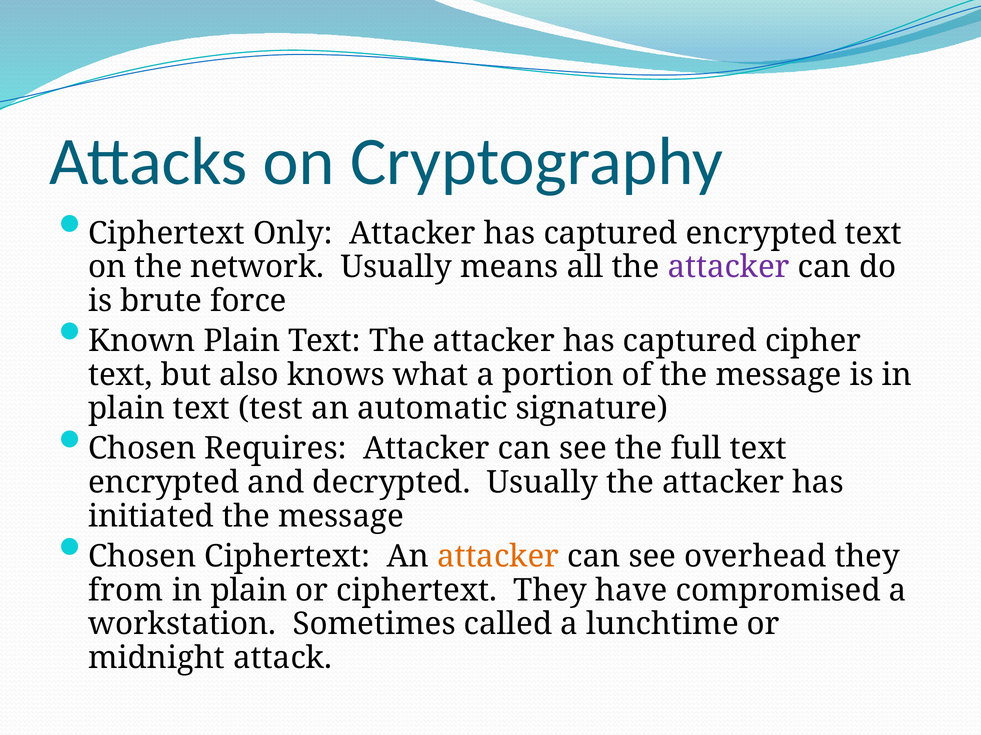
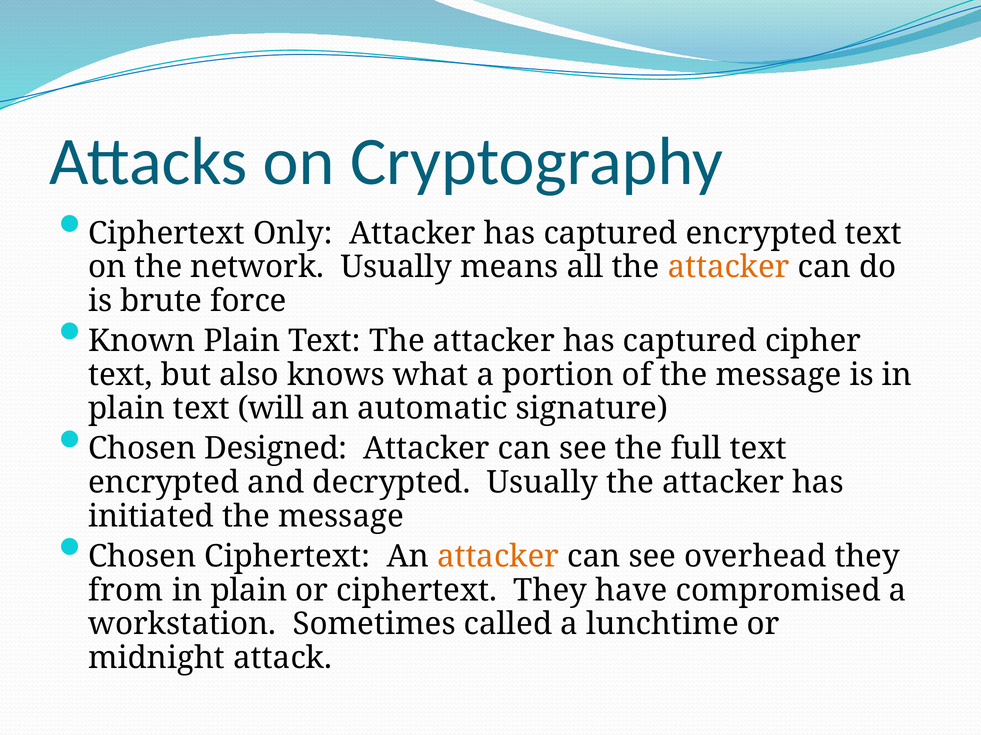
attacker at (729, 267) colour: purple -> orange
test: test -> will
Requires: Requires -> Designed
